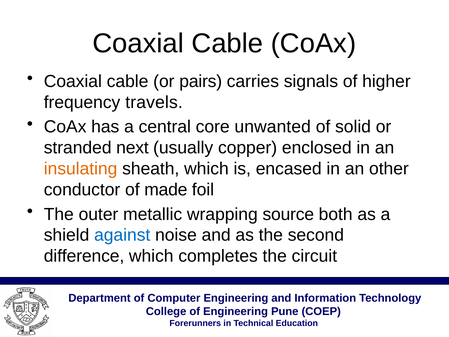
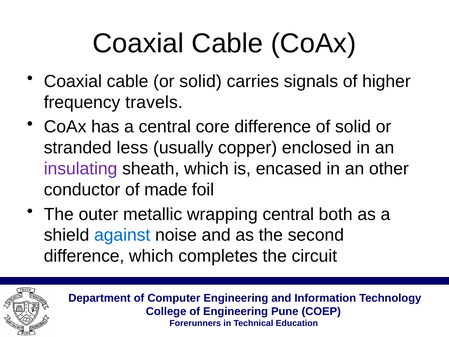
or pairs: pairs -> solid
core unwanted: unwanted -> difference
next: next -> less
insulating colour: orange -> purple
wrapping source: source -> central
